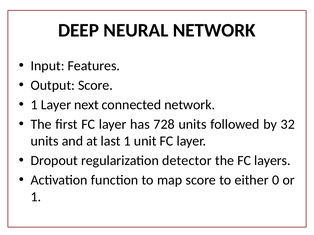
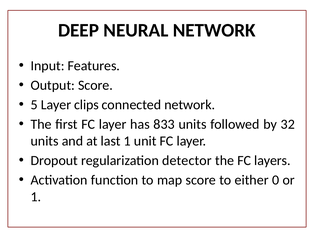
1 at (34, 105): 1 -> 5
next: next -> clips
728: 728 -> 833
